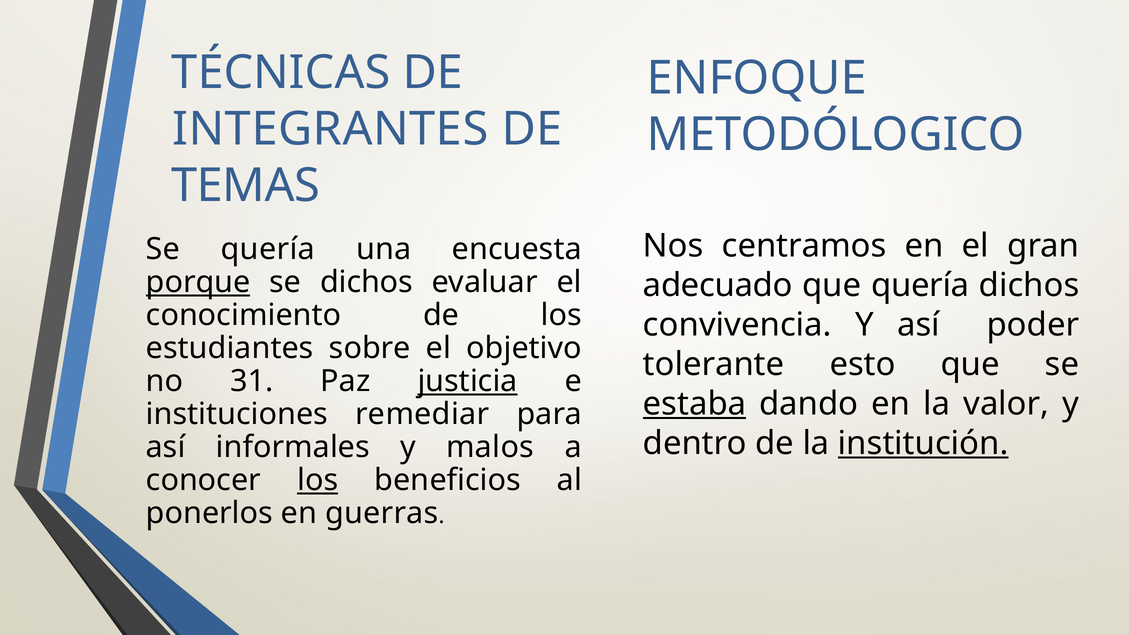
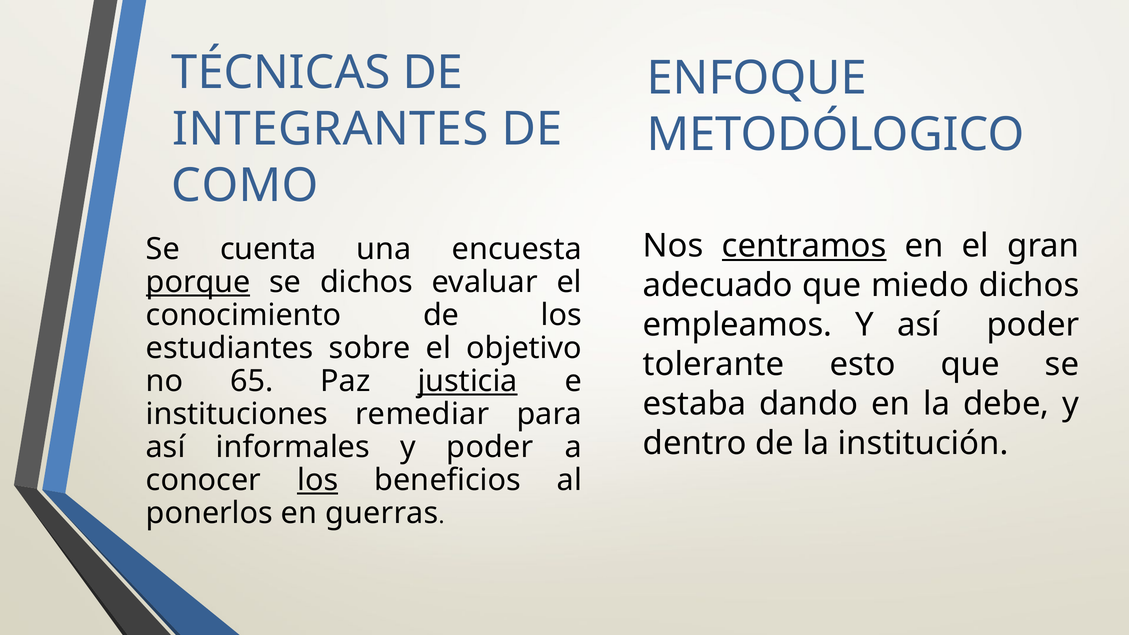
TEMAS: TEMAS -> COMO
centramos underline: none -> present
Se quería: quería -> cuenta
que quería: quería -> miedo
convivencia: convivencia -> empleamos
31: 31 -> 65
estaba underline: present -> none
valor: valor -> debe
institución underline: present -> none
y malos: malos -> poder
